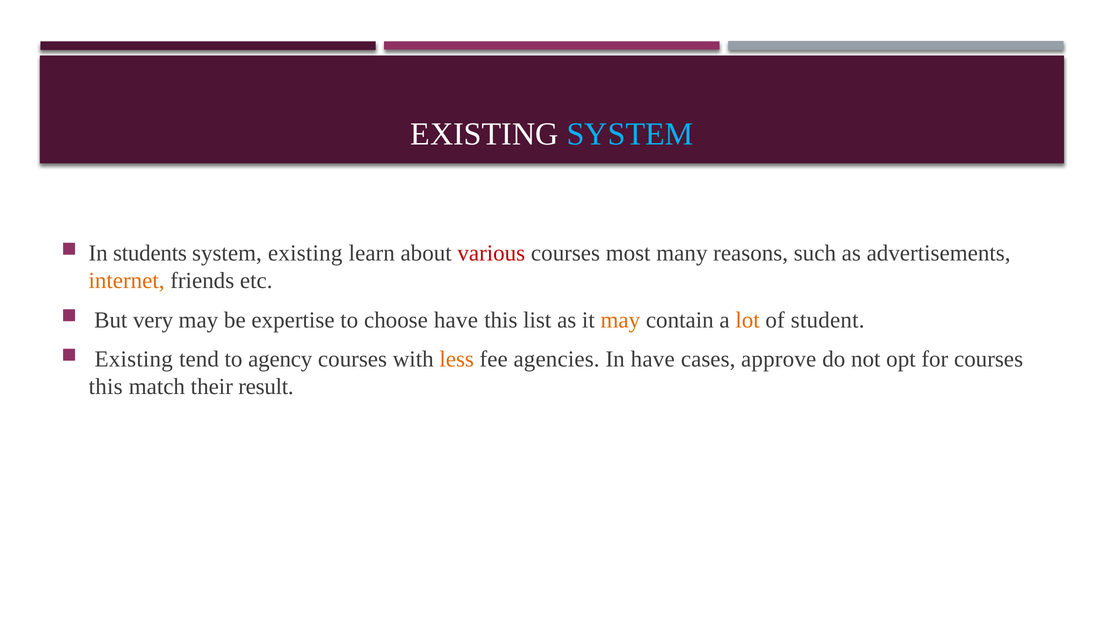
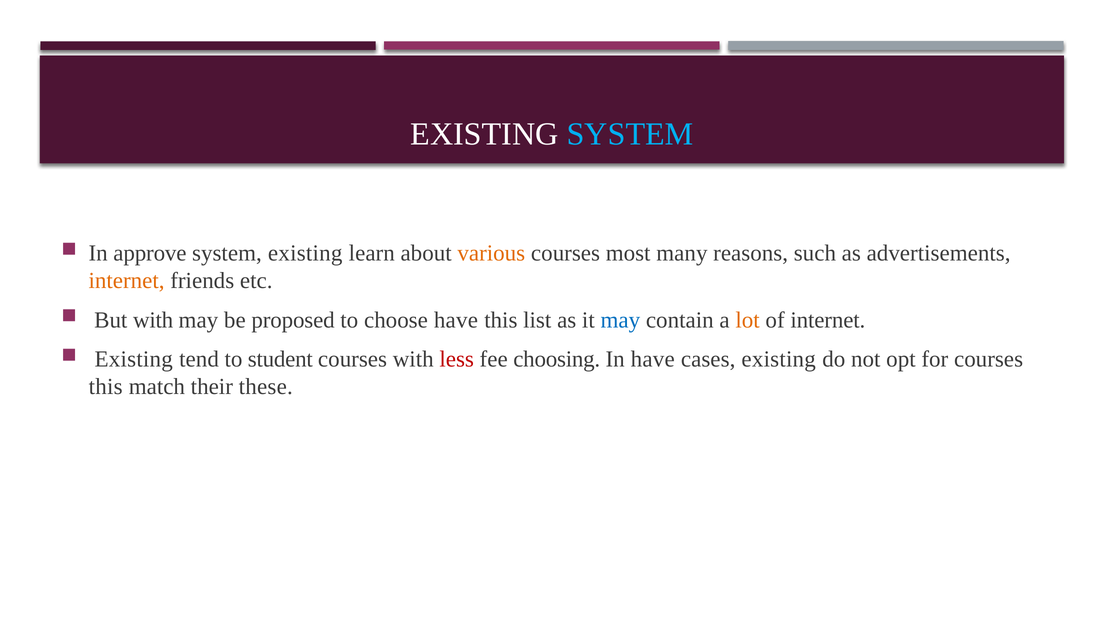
students: students -> approve
various colour: red -> orange
But very: very -> with
expertise: expertise -> proposed
may at (620, 320) colour: orange -> blue
of student: student -> internet
agency: agency -> student
less colour: orange -> red
agencies: agencies -> choosing
cases approve: approve -> existing
result: result -> these
